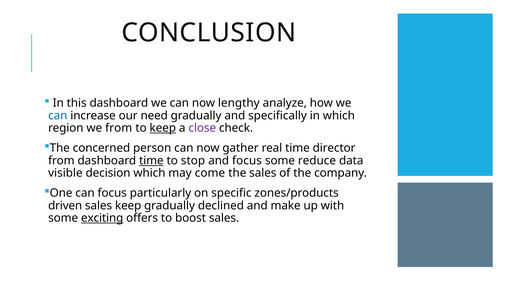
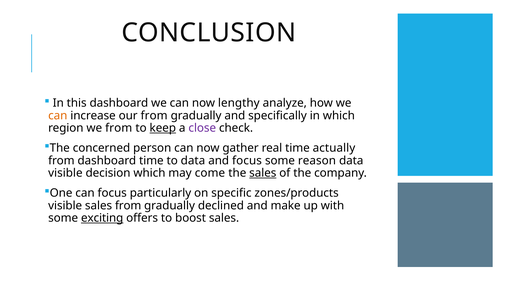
can at (58, 115) colour: blue -> orange
our need: need -> from
director: director -> actually
time at (151, 160) underline: present -> none
to stop: stop -> data
reduce: reduce -> reason
sales at (263, 173) underline: none -> present
driven at (65, 205): driven -> visible
sales keep: keep -> from
